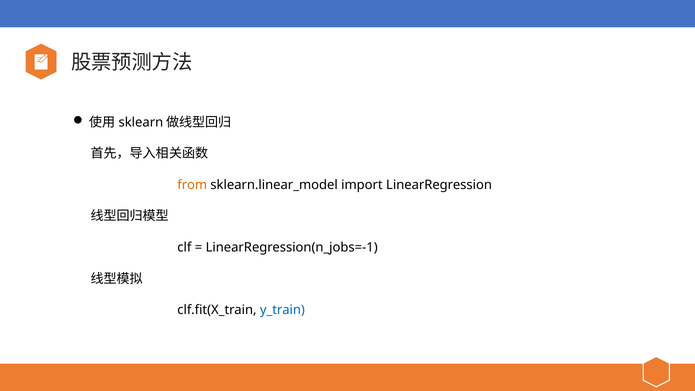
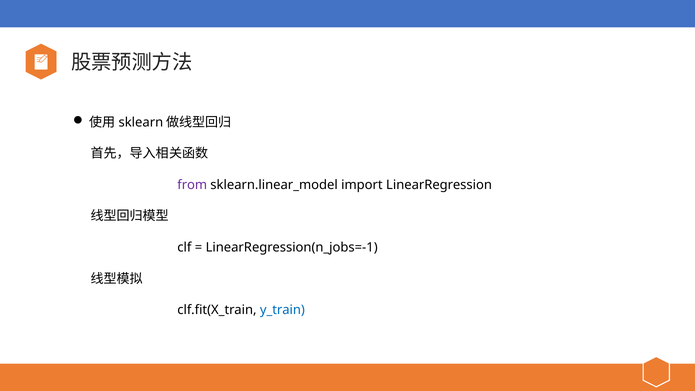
from colour: orange -> purple
